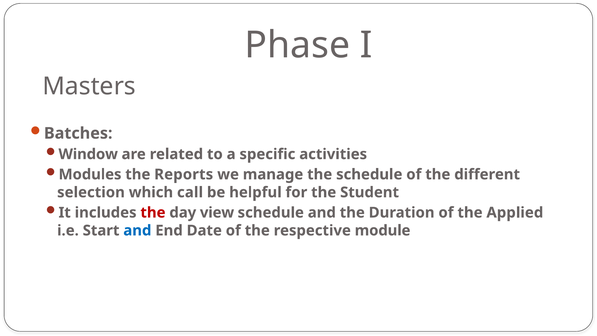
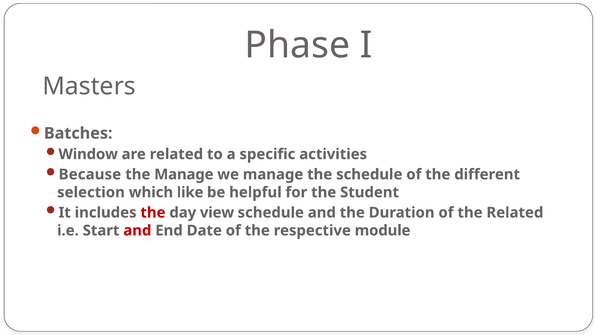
Modules: Modules -> Because
the Reports: Reports -> Manage
call: call -> like
the Applied: Applied -> Related
and at (137, 230) colour: blue -> red
